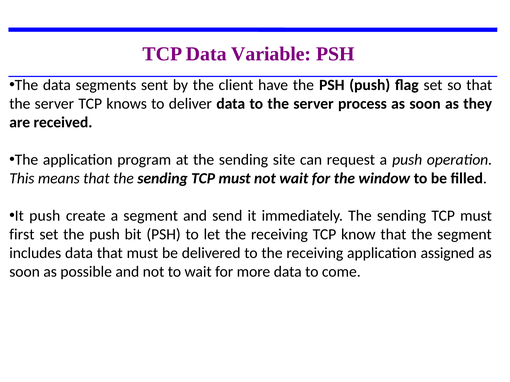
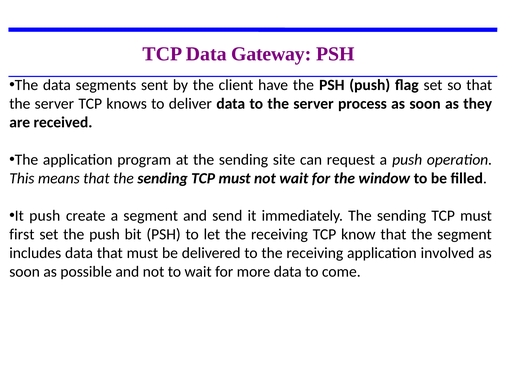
Variable: Variable -> Gateway
assigned: assigned -> involved
